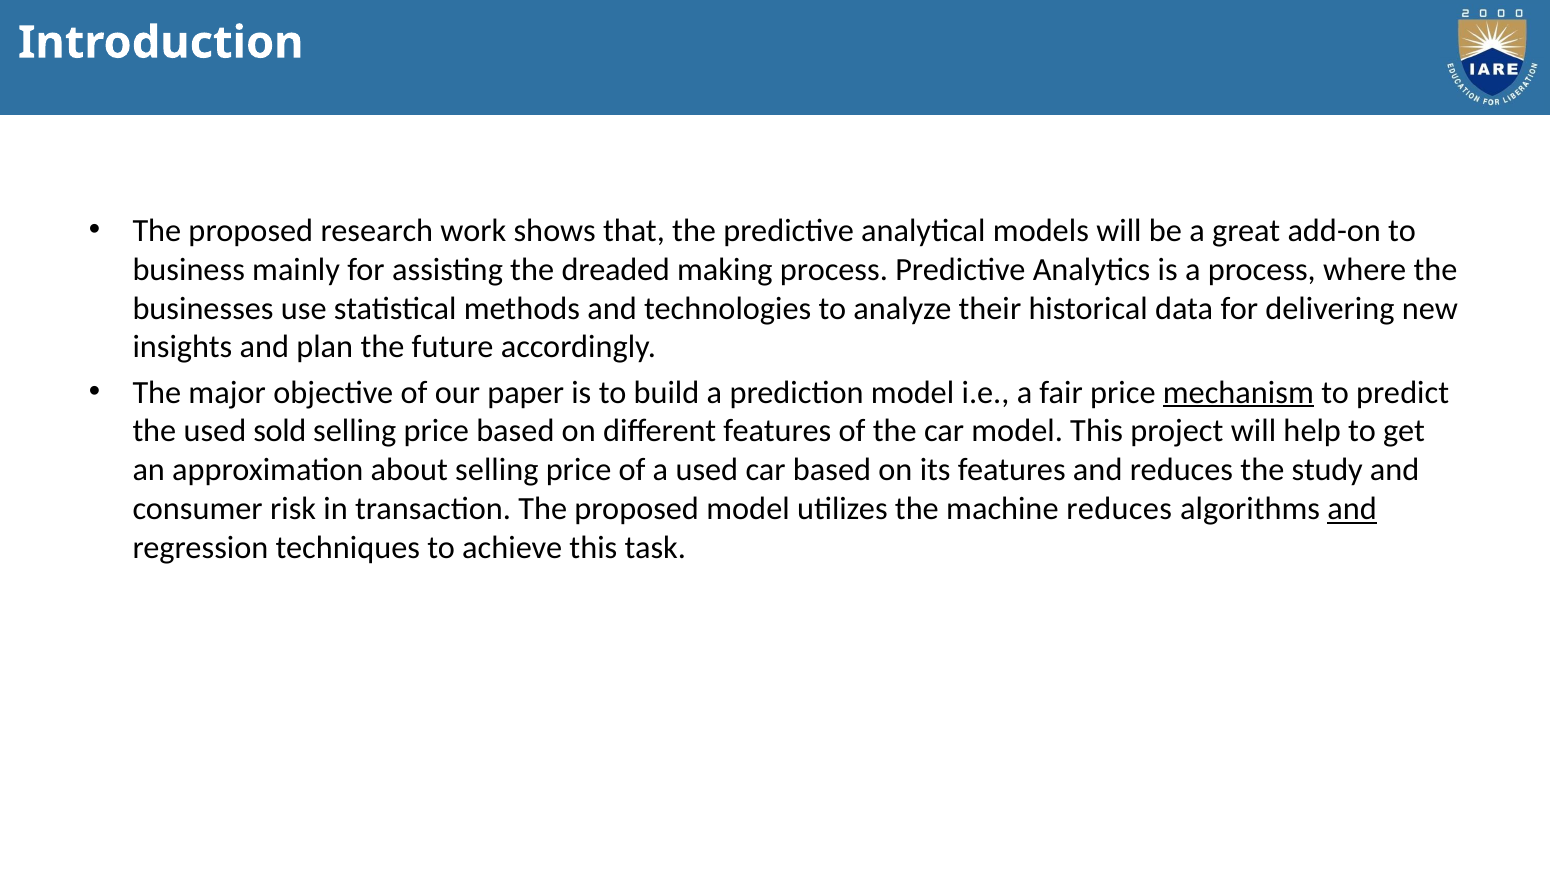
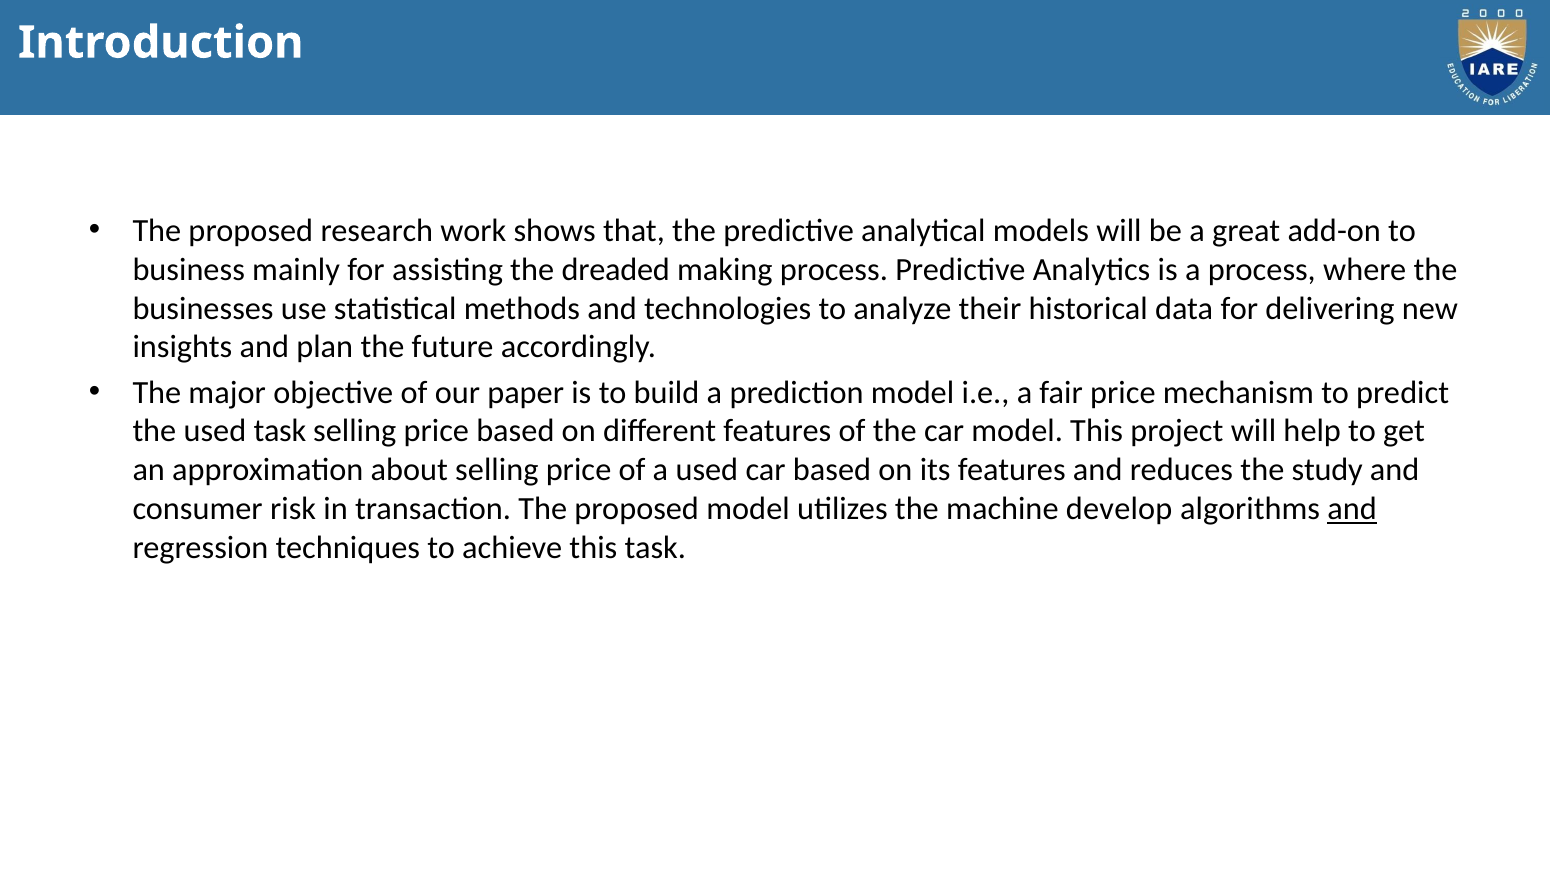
mechanism underline: present -> none
used sold: sold -> task
machine reduces: reduces -> develop
